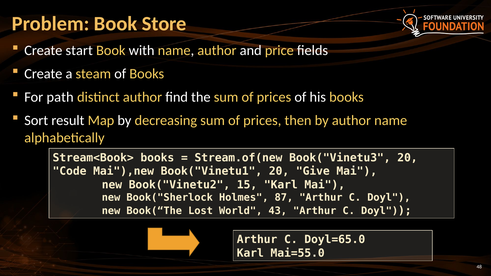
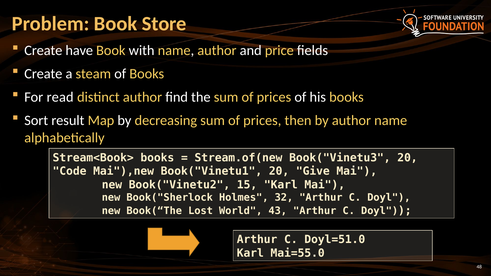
start: start -> have
path: path -> read
87: 87 -> 32
Doyl=65.0: Doyl=65.0 -> Doyl=51.0
